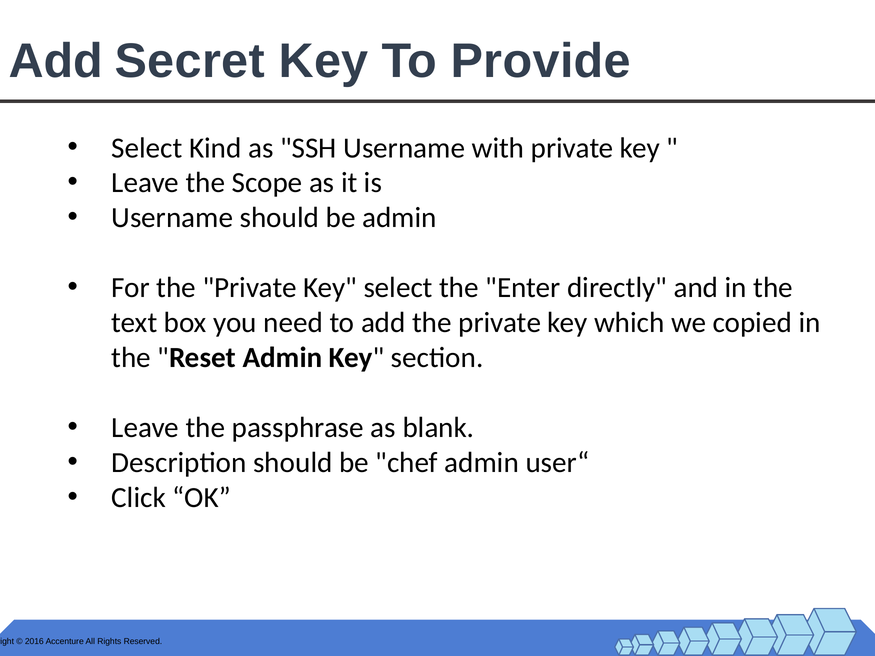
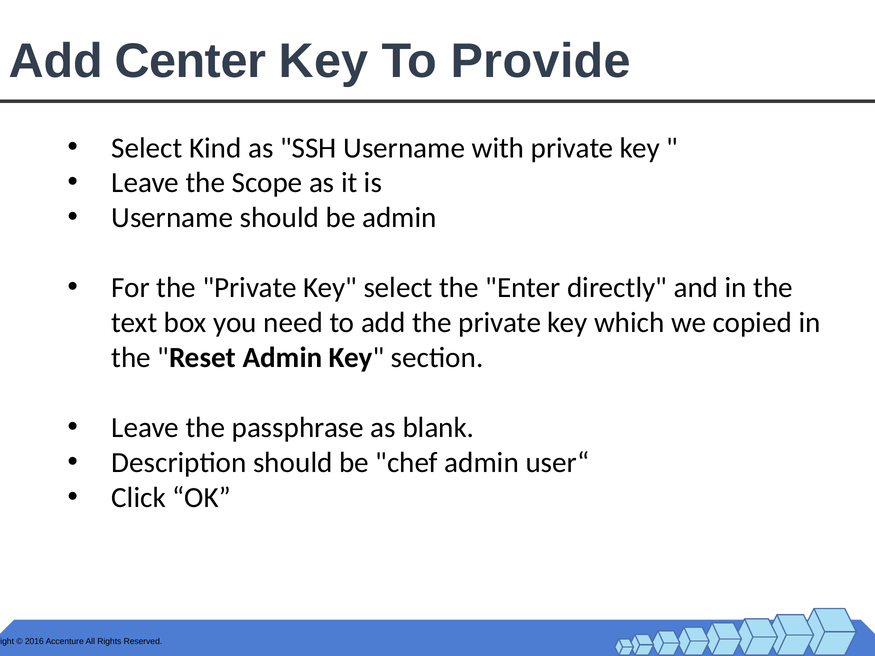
Secret: Secret -> Center
